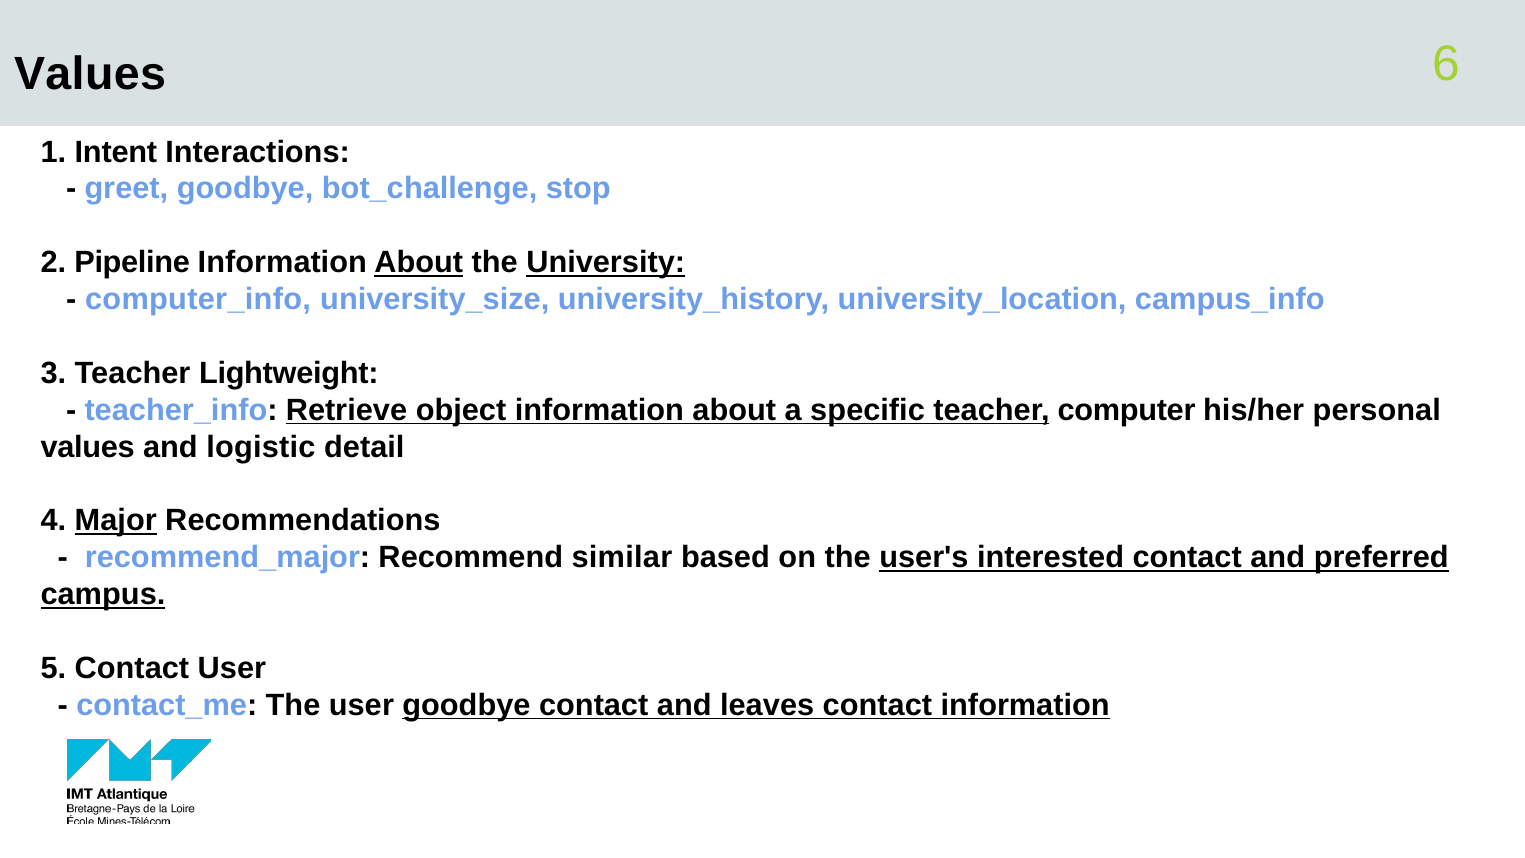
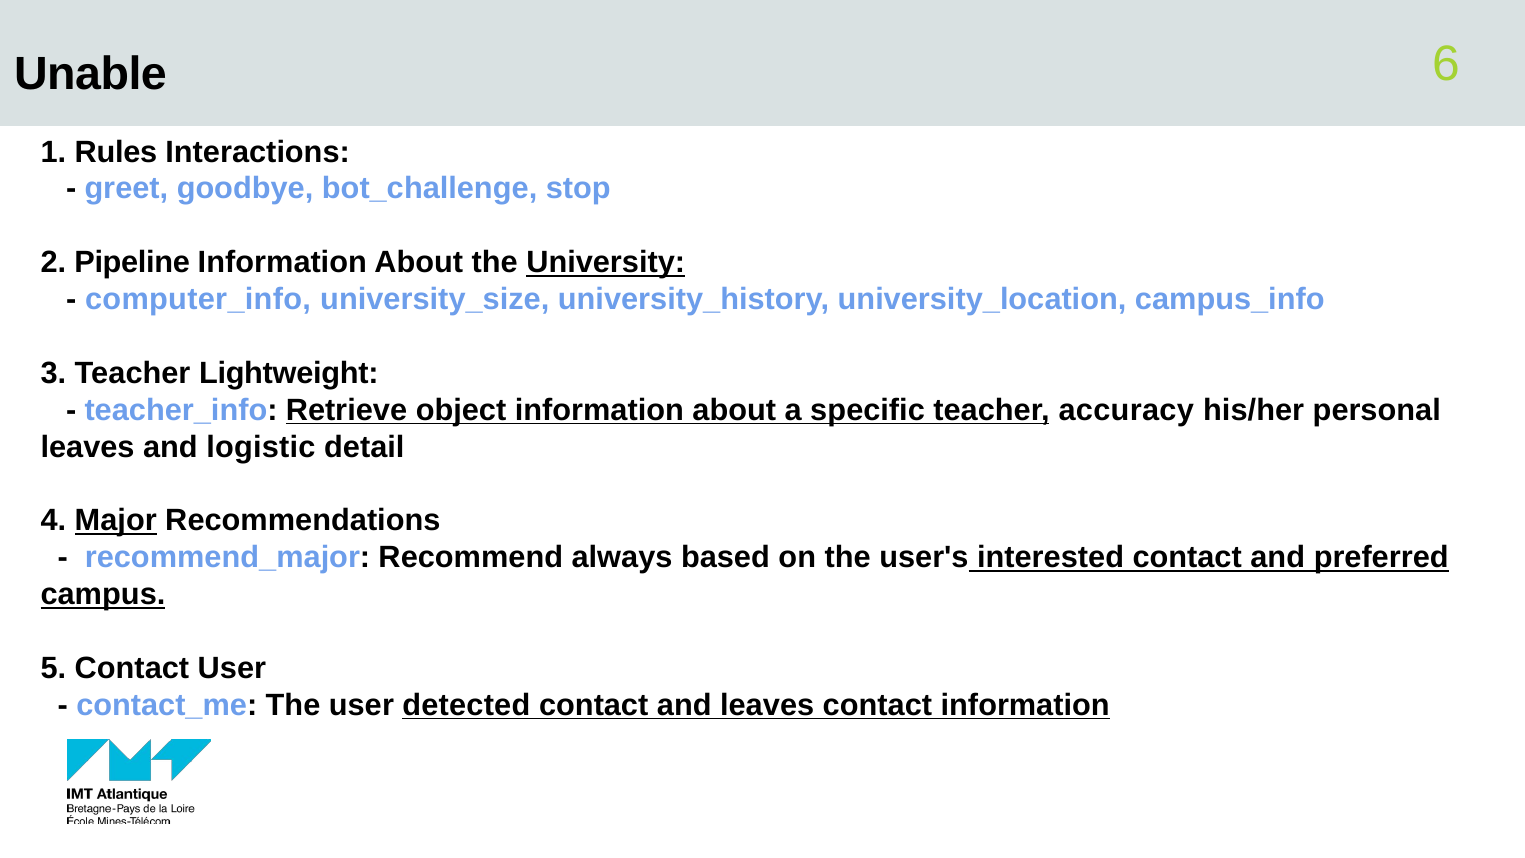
Values at (90, 74): Values -> Unable
Intent: Intent -> Rules
About at (419, 262) underline: present -> none
computer: computer -> accuracy
values at (88, 447): values -> leaves
similar: similar -> always
user's underline: present -> none
user goodbye: goodbye -> detected
